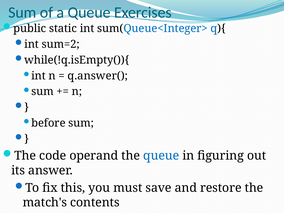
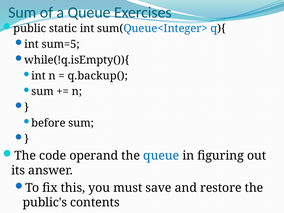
sum=2: sum=2 -> sum=5
q.answer(: q.answer( -> q.backup(
match's: match's -> public's
